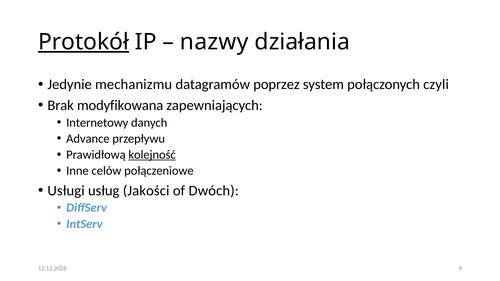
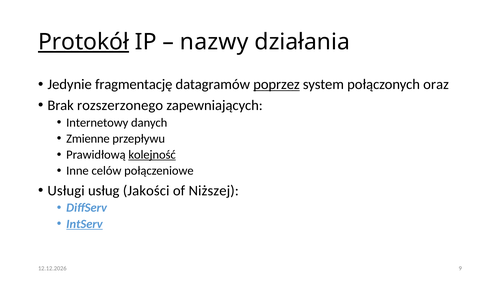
mechanizmu: mechanizmu -> fragmentację
poprzez underline: none -> present
czyli: czyli -> oraz
modyfikowana: modyfikowana -> rozszerzonego
Advance: Advance -> Zmienne
Dwóch: Dwóch -> Niższej
IntServ underline: none -> present
